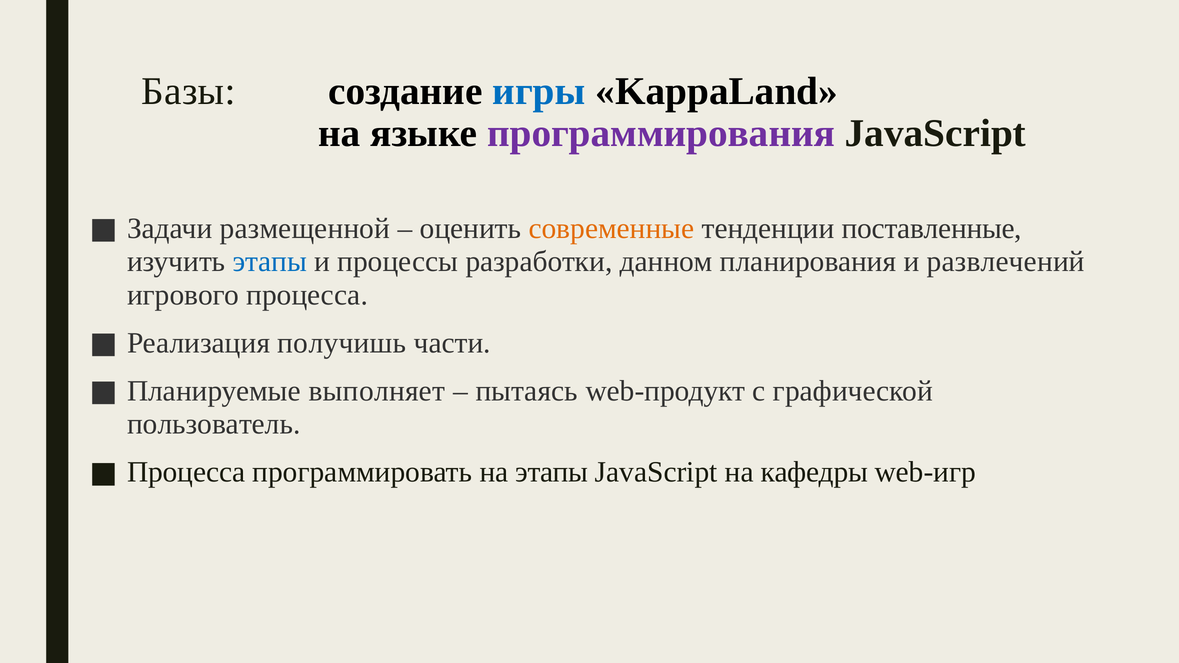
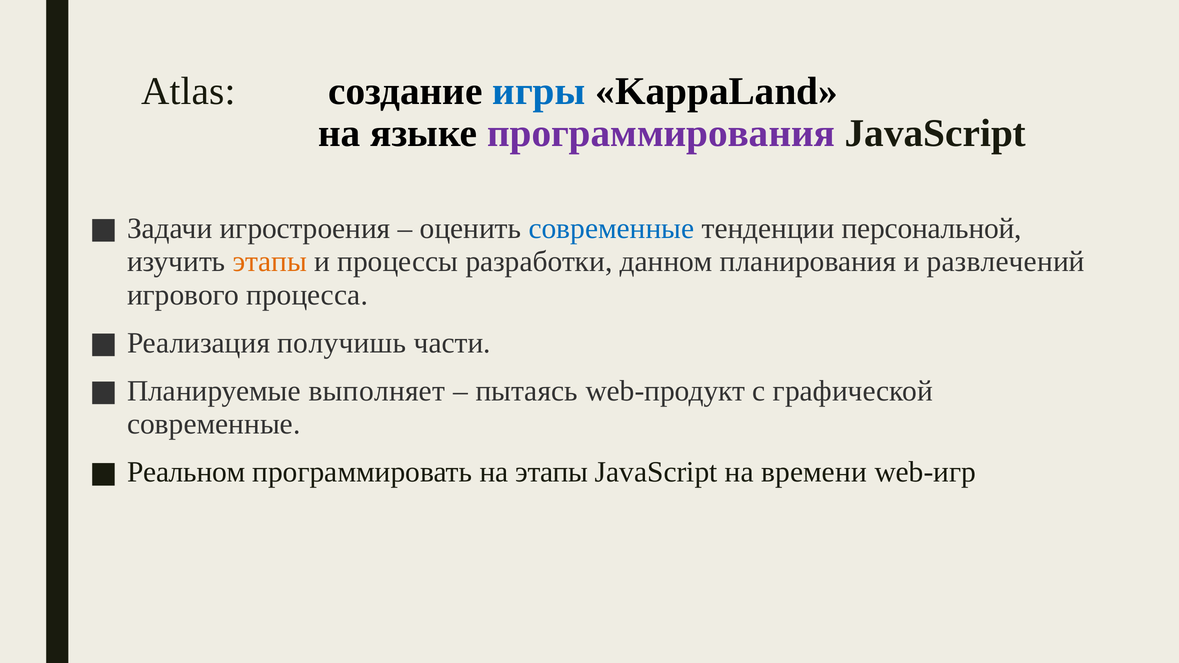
Базы: Базы -> Atlas
размещенной: размещенной -> игростроения
современные at (611, 228) colour: orange -> blue
поставленные: поставленные -> персональной
этапы at (270, 262) colour: blue -> orange
пользователь at (214, 424): пользователь -> современные
Процесса at (186, 472): Процесса -> Реальном
кафедры: кафедры -> времени
